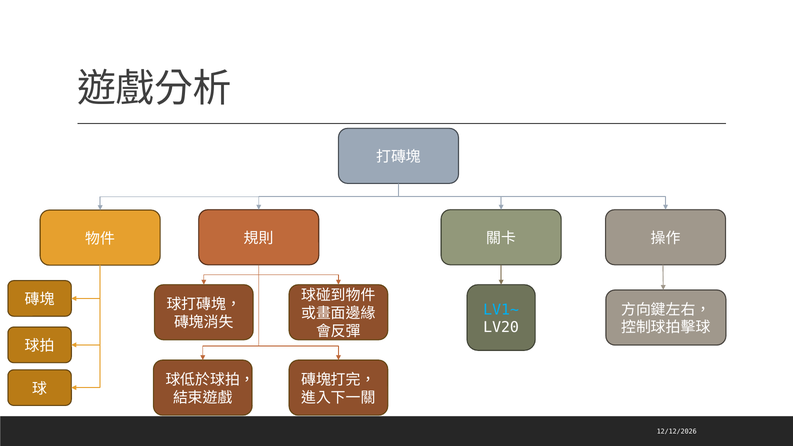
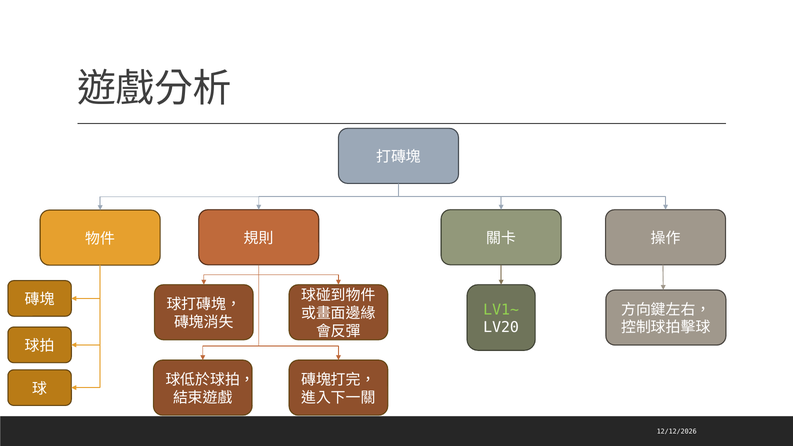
LV1~ colour: light blue -> light green
